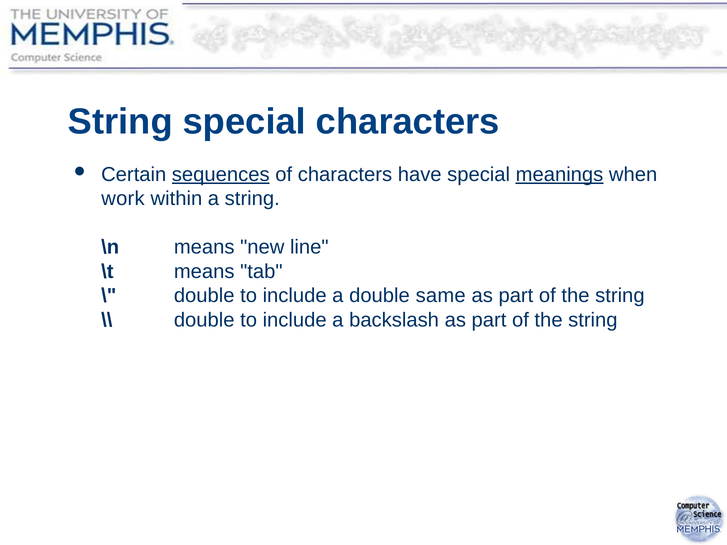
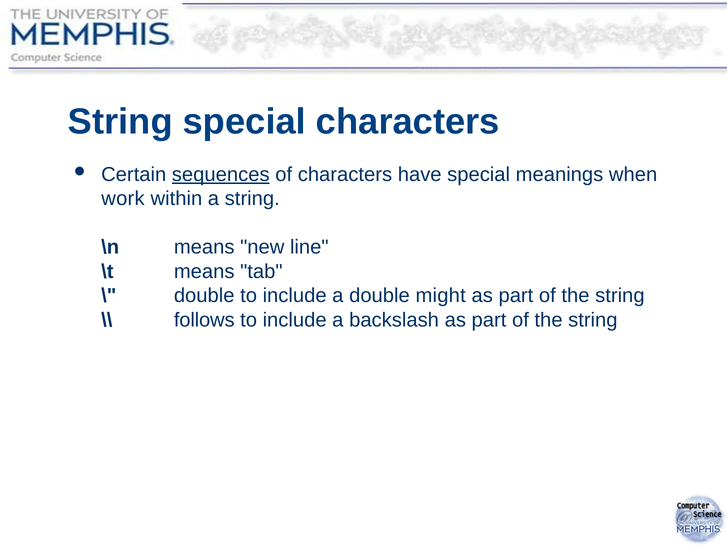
meanings underline: present -> none
same: same -> might
double at (204, 320): double -> follows
